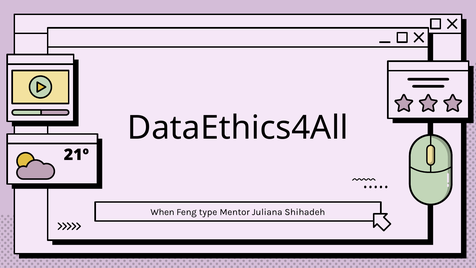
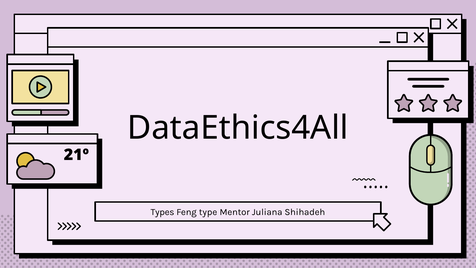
When: When -> Types
